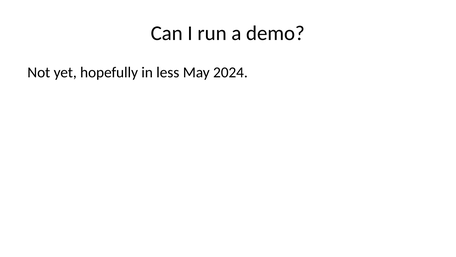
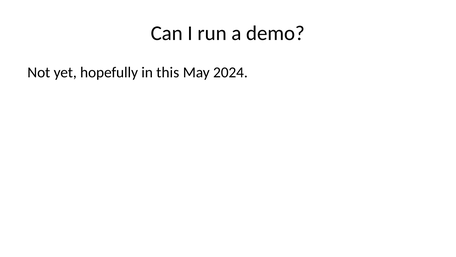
less: less -> this
